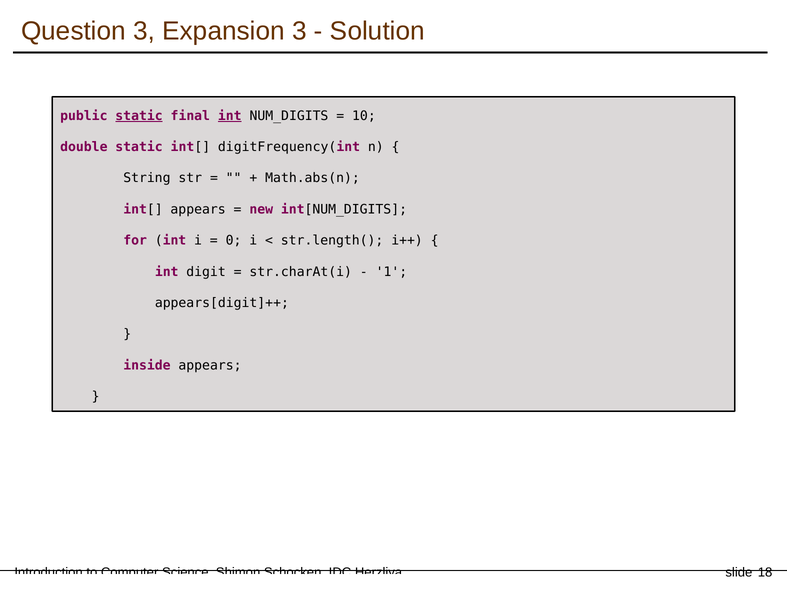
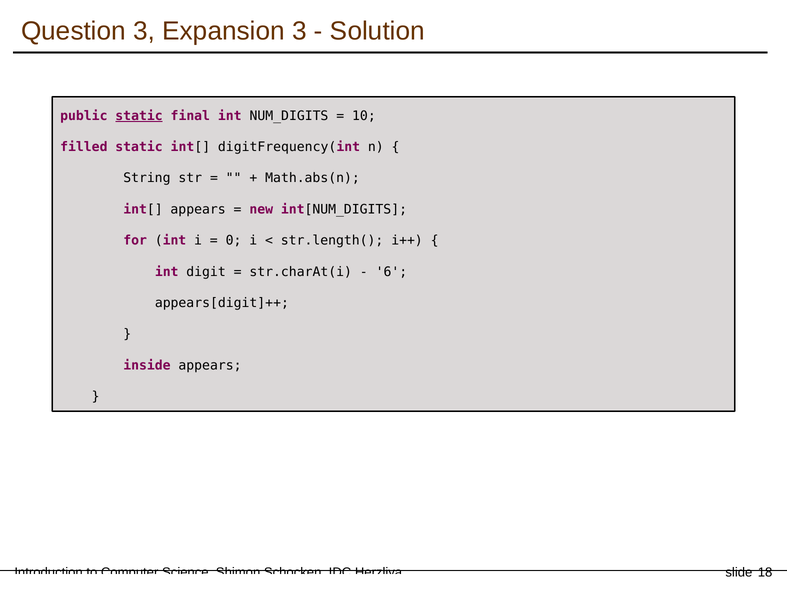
int at (230, 116) underline: present -> none
double: double -> filled
1: 1 -> 6
